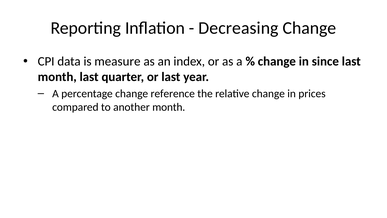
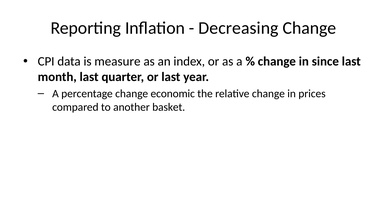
reference: reference -> economic
another month: month -> basket
